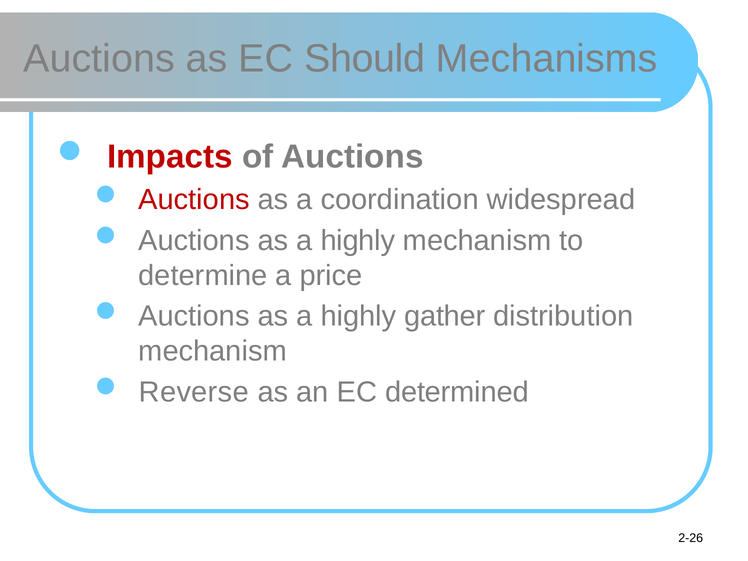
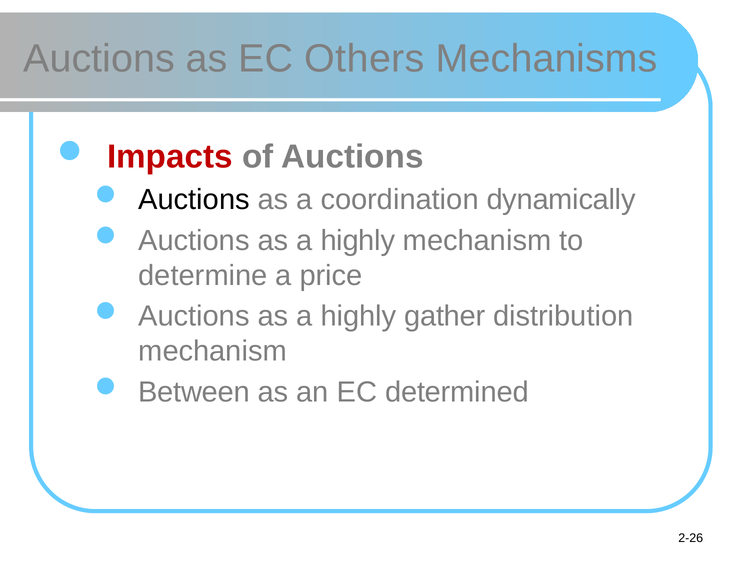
Should: Should -> Others
Auctions at (194, 200) colour: red -> black
widespread: widespread -> dynamically
Reverse: Reverse -> Between
